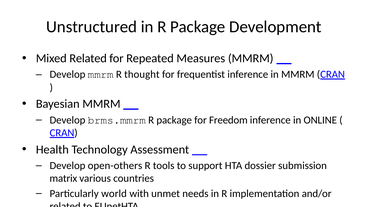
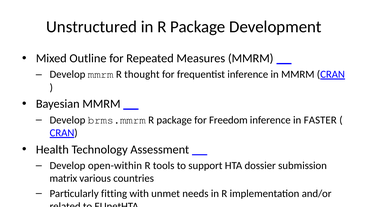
Mixed Related: Related -> Outline
ONLINE: ONLINE -> FASTER
open-others: open-others -> open-within
world: world -> fitting
